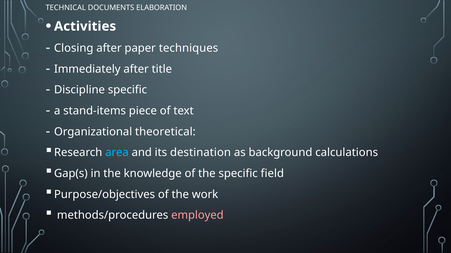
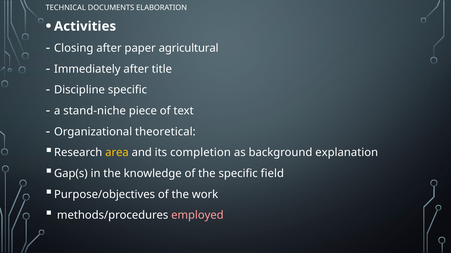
techniques: techniques -> agricultural
stand-items: stand-items -> stand-niche
area colour: light blue -> yellow
destination: destination -> completion
calculations: calculations -> explanation
